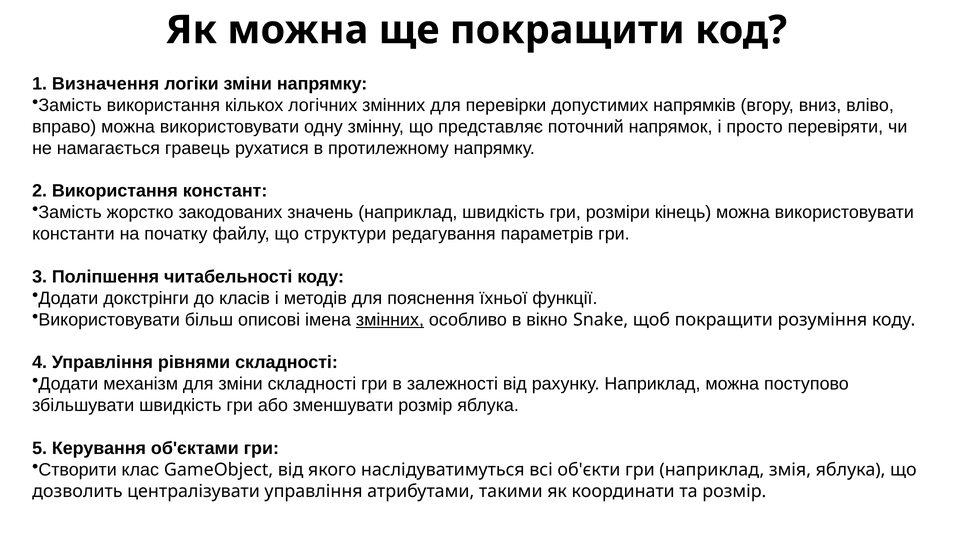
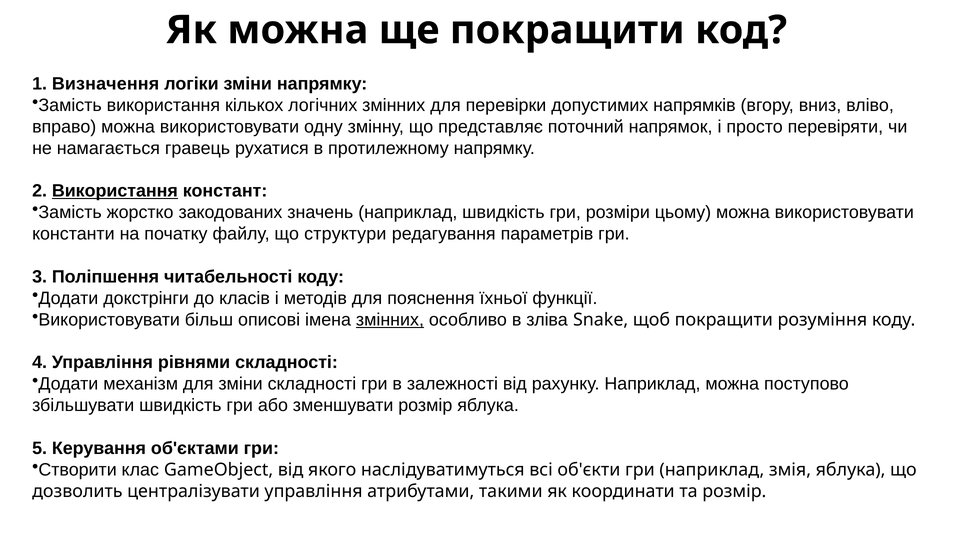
Використання at (115, 191) underline: none -> present
кінець: кінець -> цьому
вікно: вікно -> зліва
